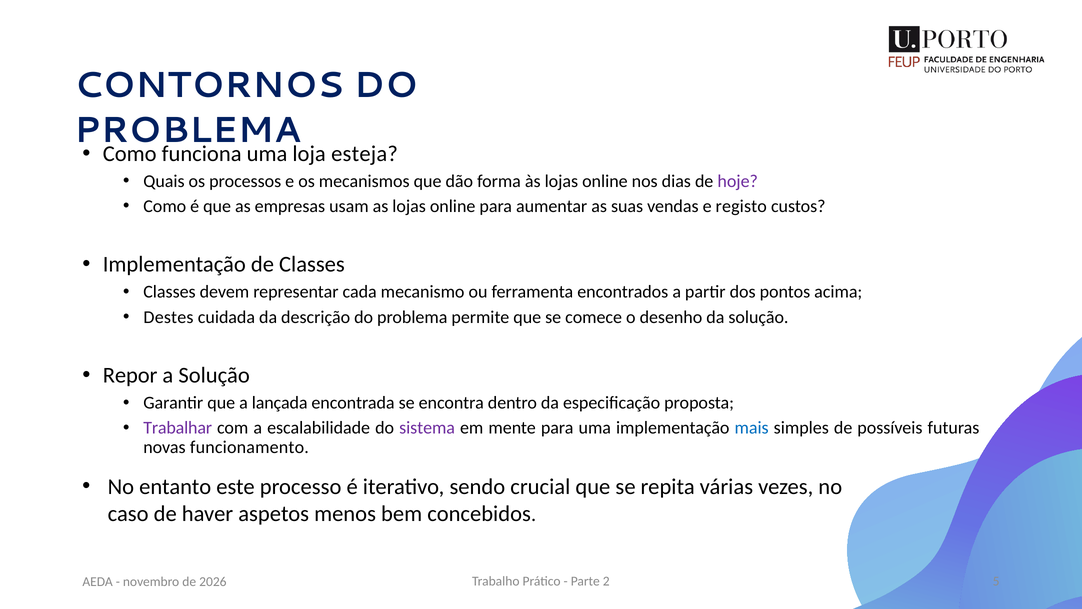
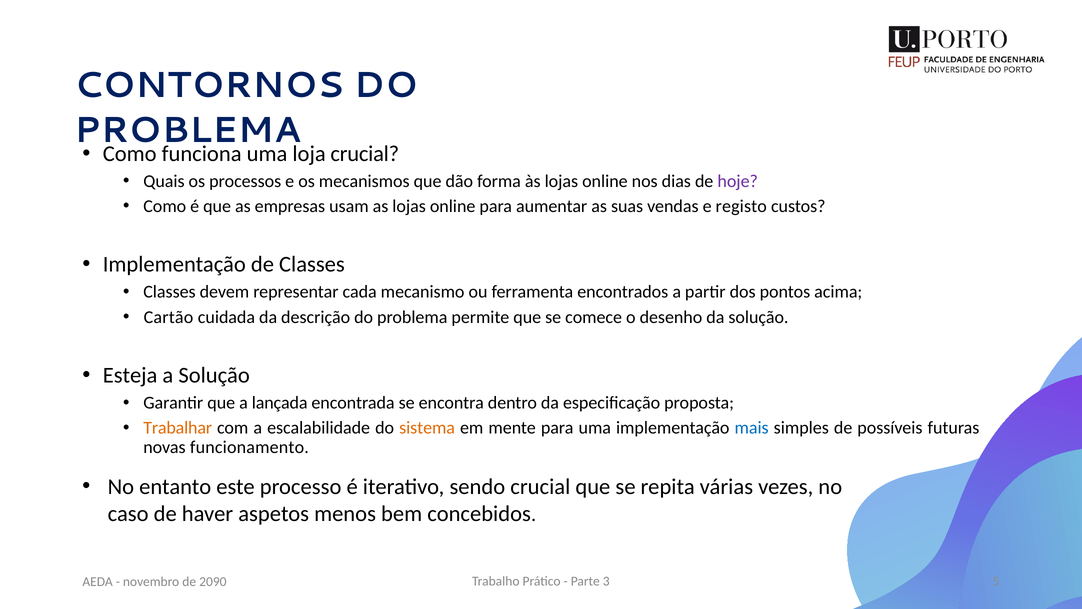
loja esteja: esteja -> crucial
Destes: Destes -> Cartão
Repor: Repor -> Esteja
Trabalhar colour: purple -> orange
sistema colour: purple -> orange
2: 2 -> 3
2026: 2026 -> 2090
